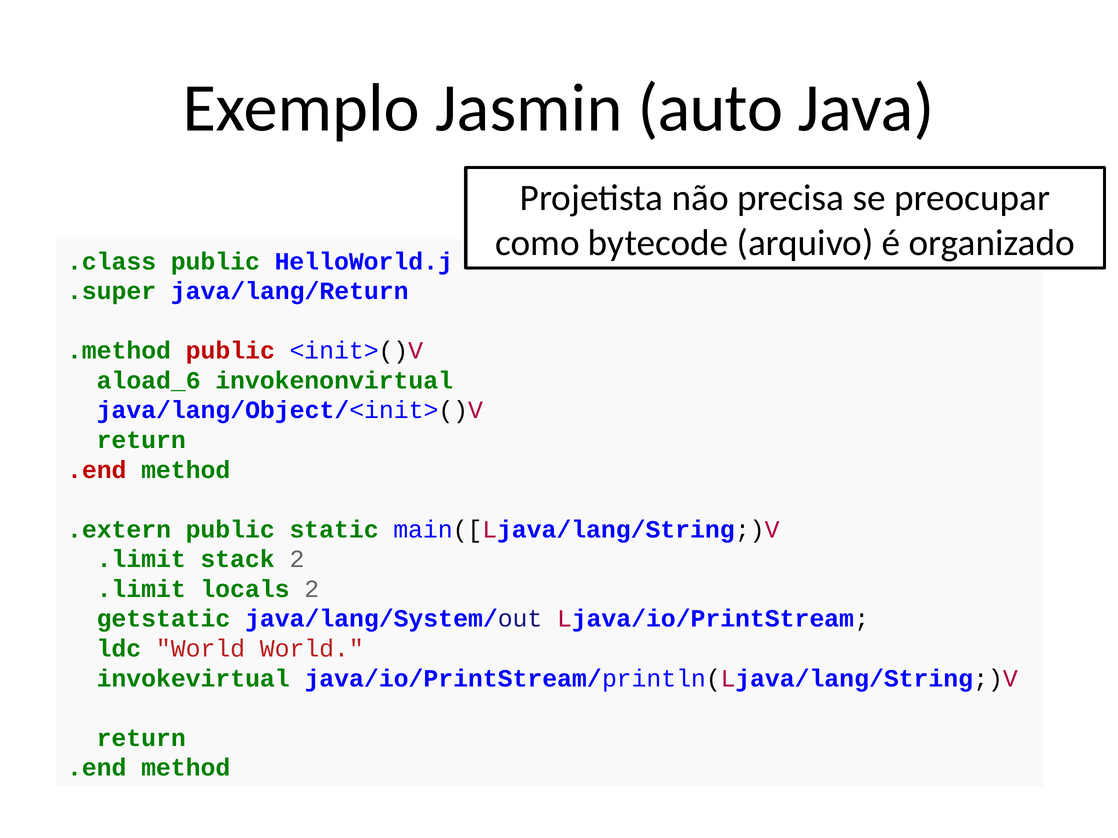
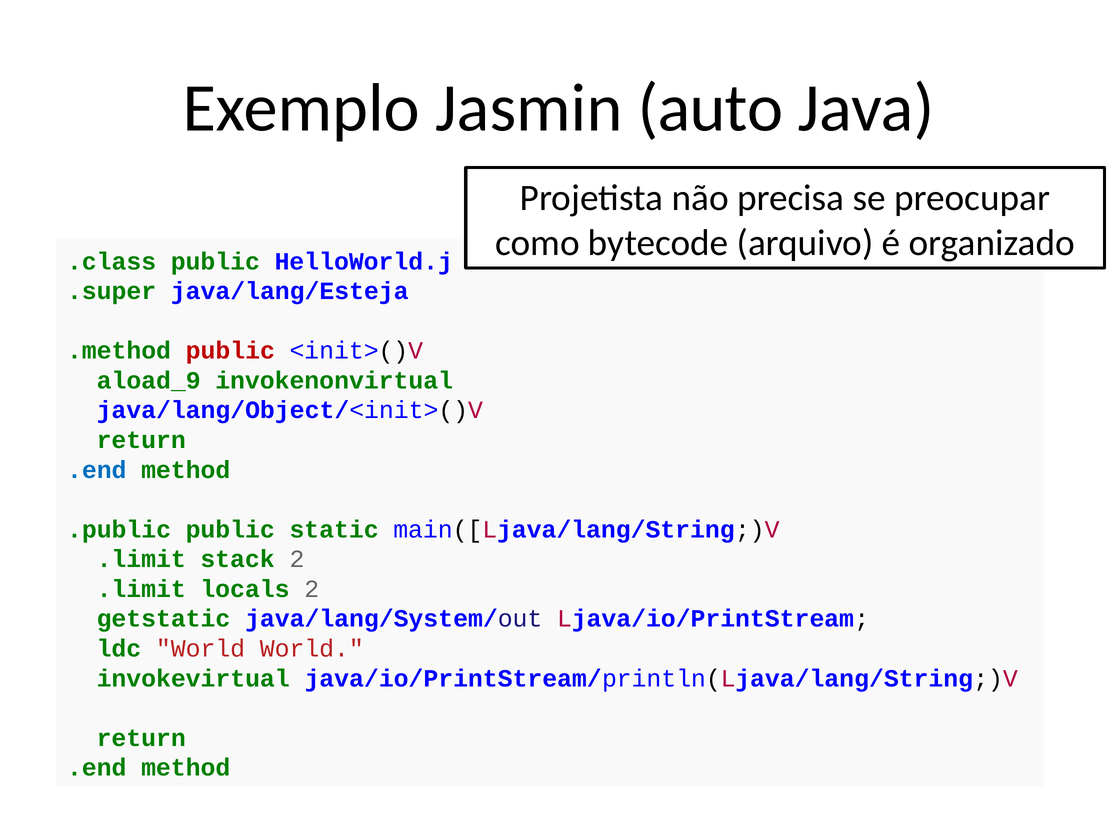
java/lang/Return: java/lang/Return -> java/lang/Esteja
aload_6: aload_6 -> aload_9
.end at (97, 470) colour: red -> blue
.extern: .extern -> .public
